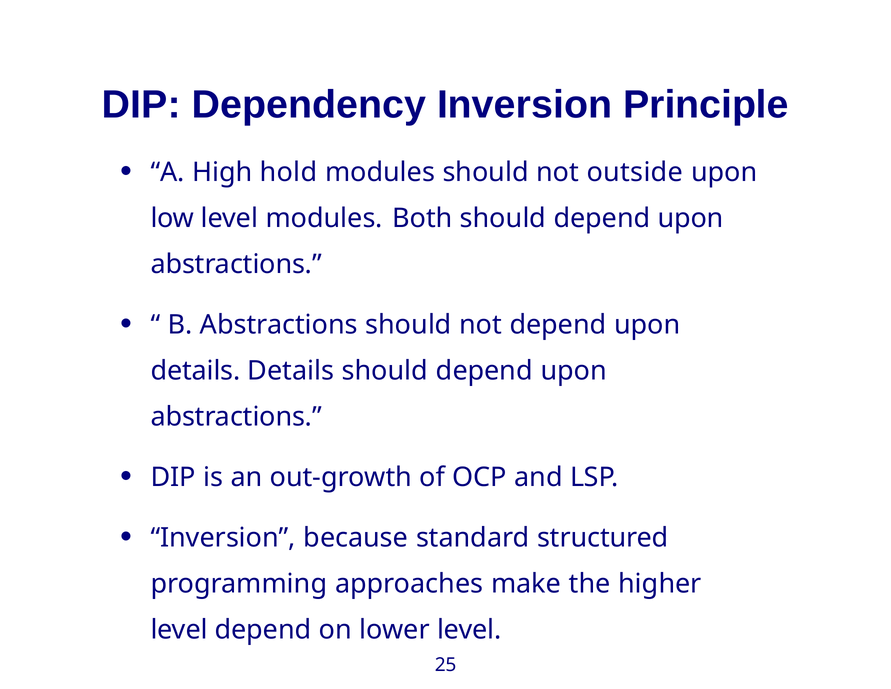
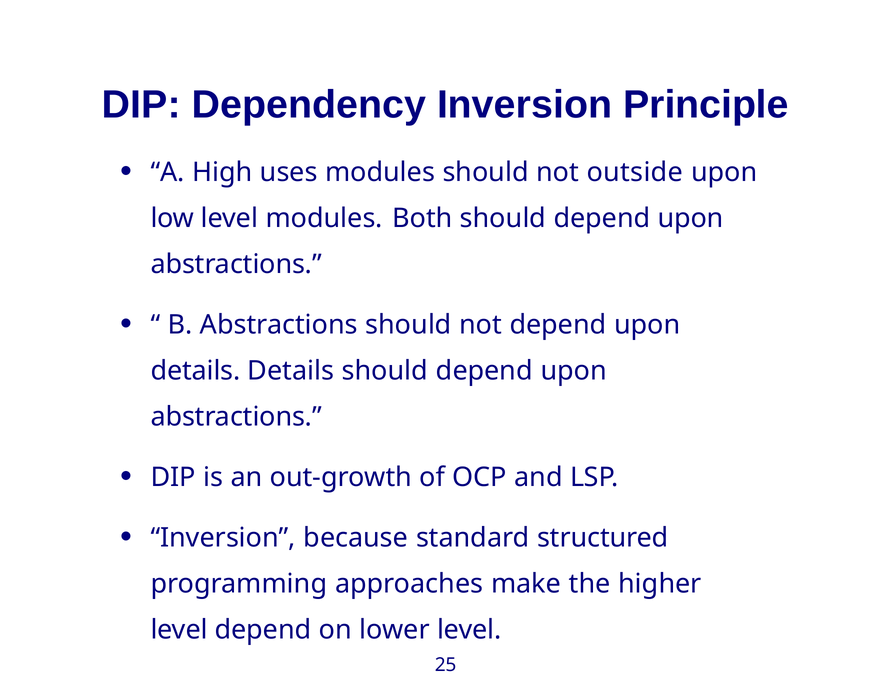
hold: hold -> uses
